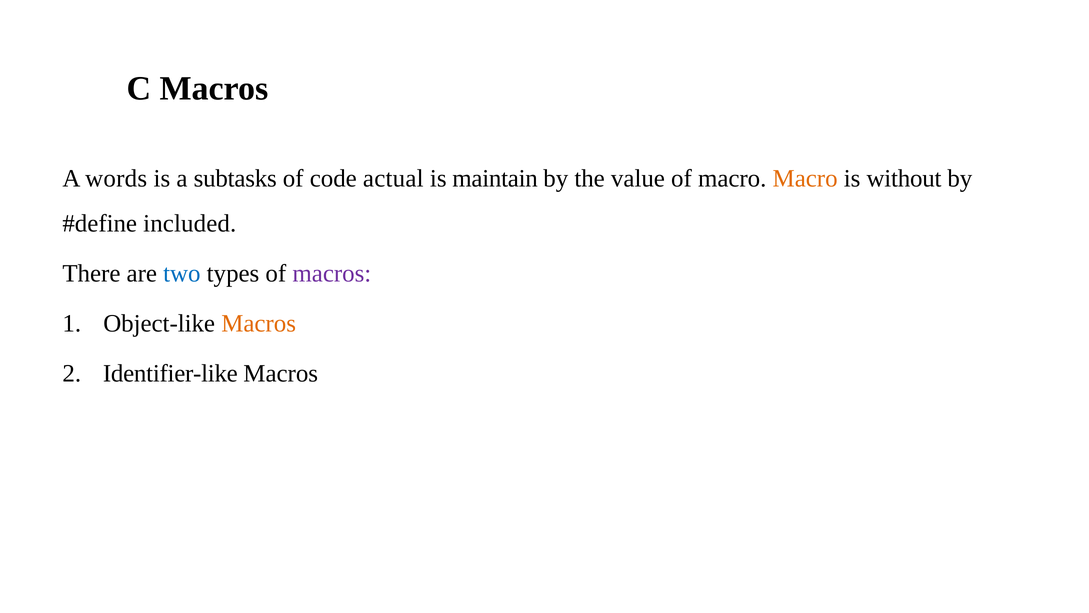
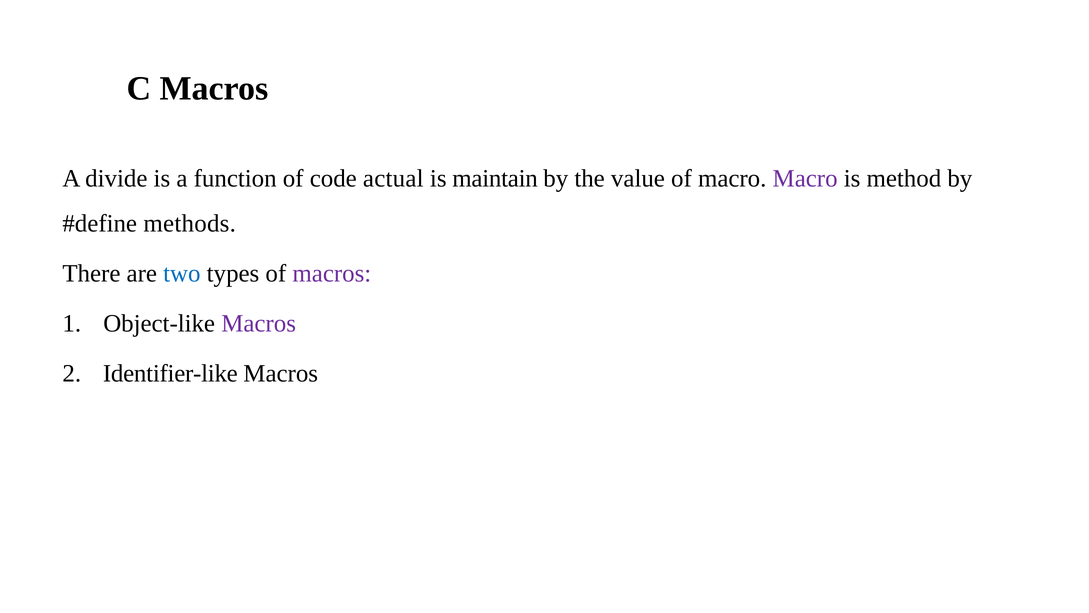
words: words -> divide
subtasks: subtasks -> function
Macro at (805, 179) colour: orange -> purple
without: without -> method
included: included -> methods
Macros at (259, 323) colour: orange -> purple
